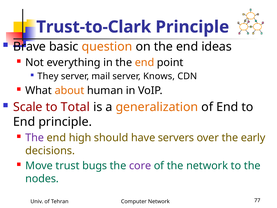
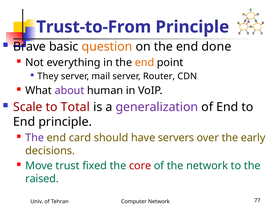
Trust-to-Clark: Trust-to-Clark -> Trust-to-From
ideas: ideas -> done
Knows: Knows -> Router
about colour: orange -> purple
generalization colour: orange -> purple
high: high -> card
bugs: bugs -> fixed
core colour: purple -> red
nodes: nodes -> raised
